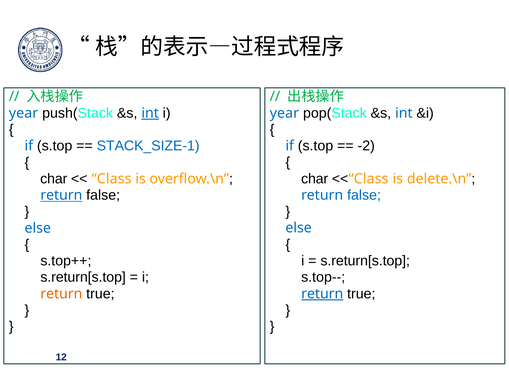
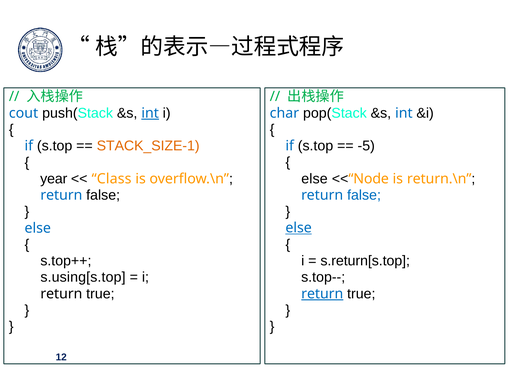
year at (24, 113): year -> cout
year at (284, 113): year -> char
-2: -2 -> -5
STACK_SIZE-1 colour: blue -> orange
char at (315, 179): char -> else
Class at (368, 179): Class -> Node
delete.\n: delete.\n -> return.\n
char at (54, 179): char -> year
return at (61, 195) underline: present -> none
else at (299, 228) underline: none -> present
s.return[s.top at (83, 277): s.return[s.top -> s.using[s.top
return at (61, 294) colour: orange -> black
